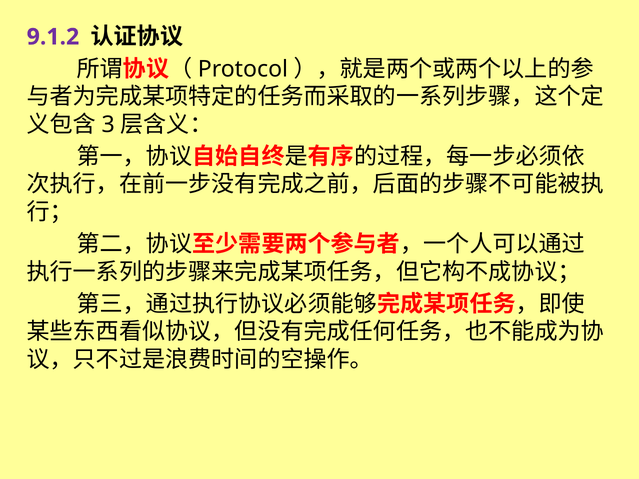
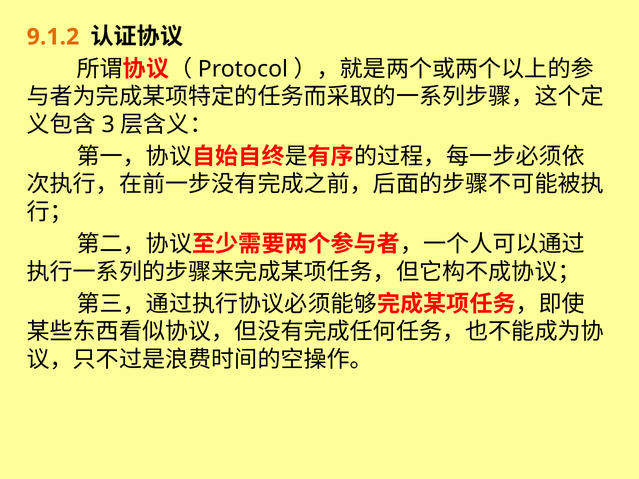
9.1.2 colour: purple -> orange
